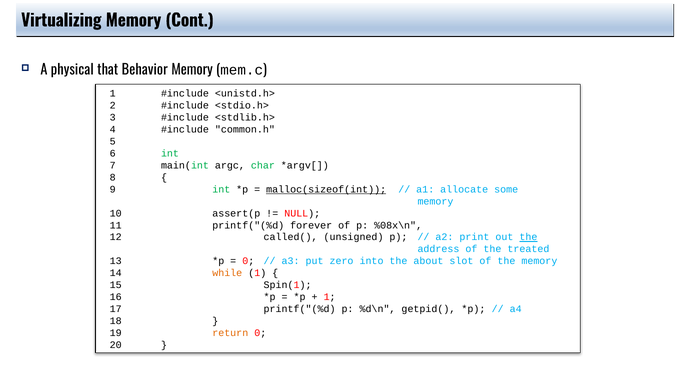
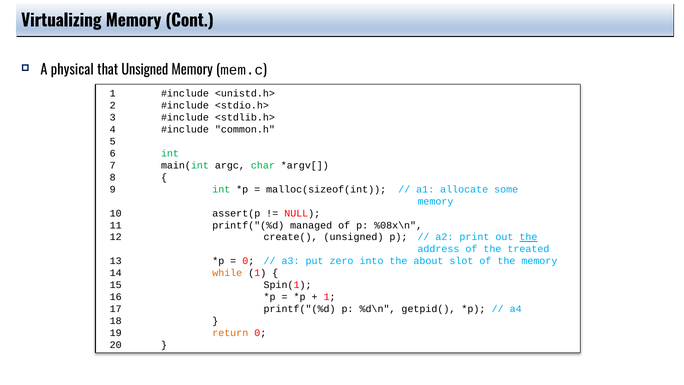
that Behavior: Behavior -> Unsigned
malloc(sizeof(int underline: present -> none
forever: forever -> managed
called(: called( -> create(
